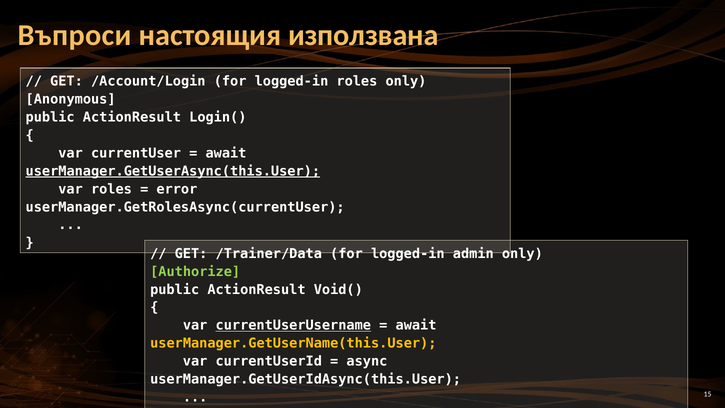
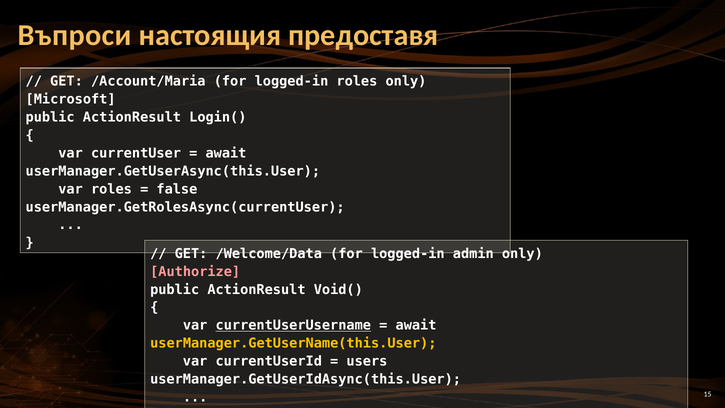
използвана: използвана -> предоставя
/Account/Login: /Account/Login -> /Account/Maria
Anonymous: Anonymous -> Microsoft
userManager.GetUserAsync(this.User underline: present -> none
error: error -> false
/Trainer/Data: /Trainer/Data -> /Welcome/Data
Authorize colour: light green -> pink
async: async -> users
